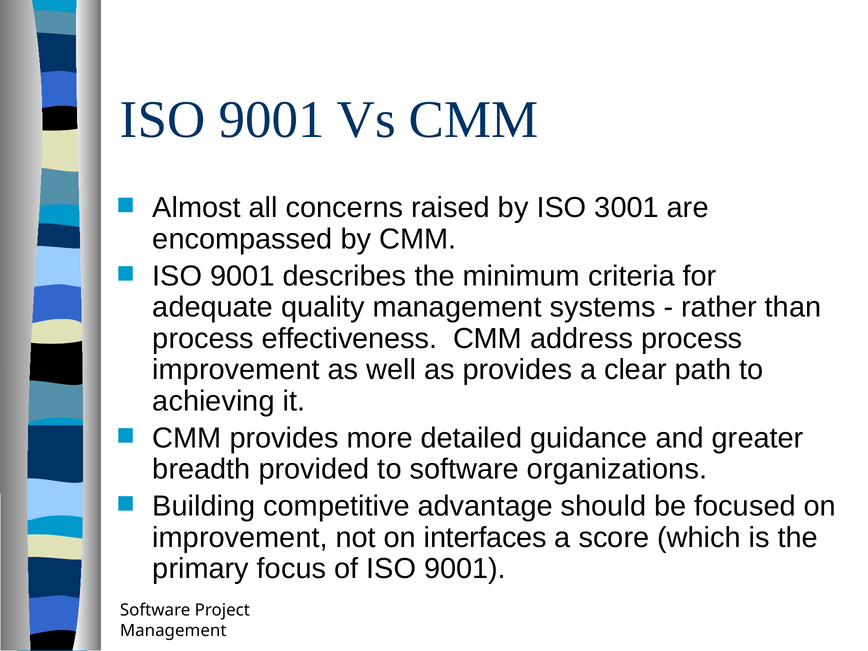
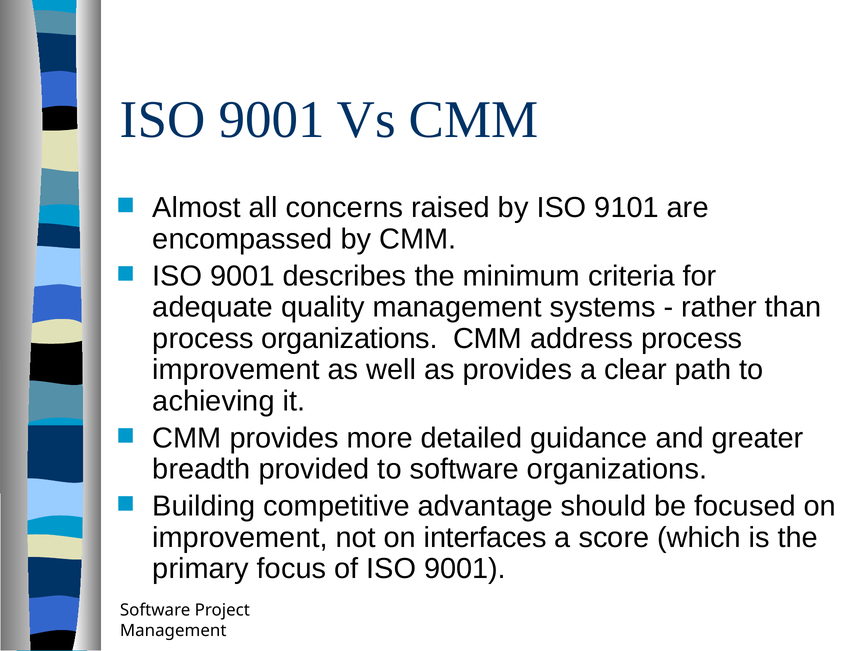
3001: 3001 -> 9101
process effectiveness: effectiveness -> organizations
